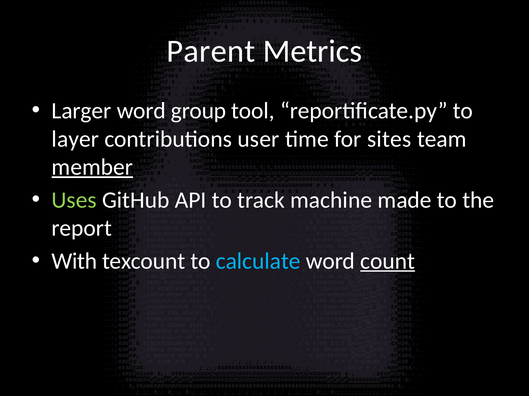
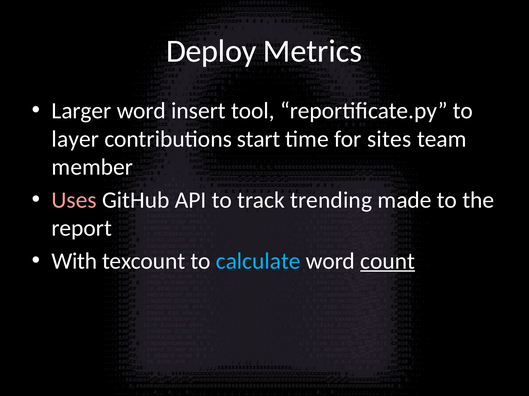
Parent: Parent -> Deploy
group: group -> insert
user: user -> start
member underline: present -> none
Uses colour: light green -> pink
machine: machine -> trending
